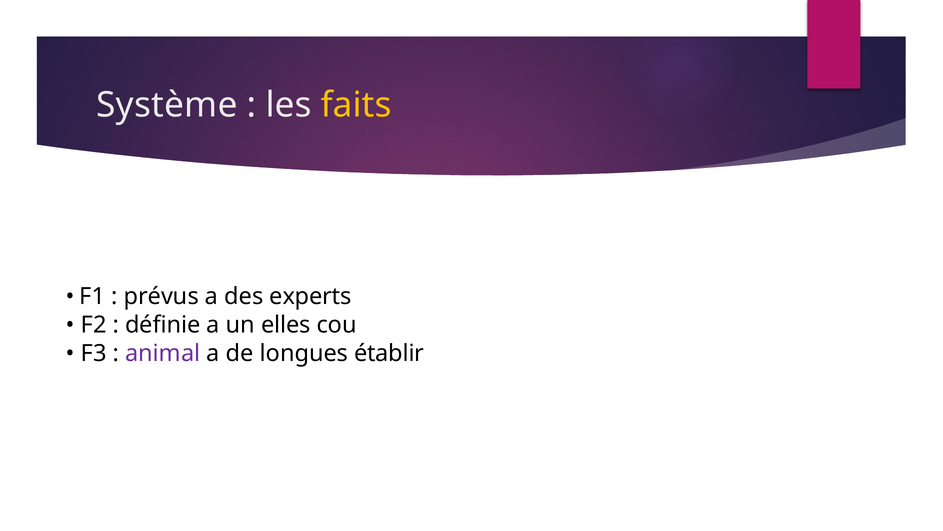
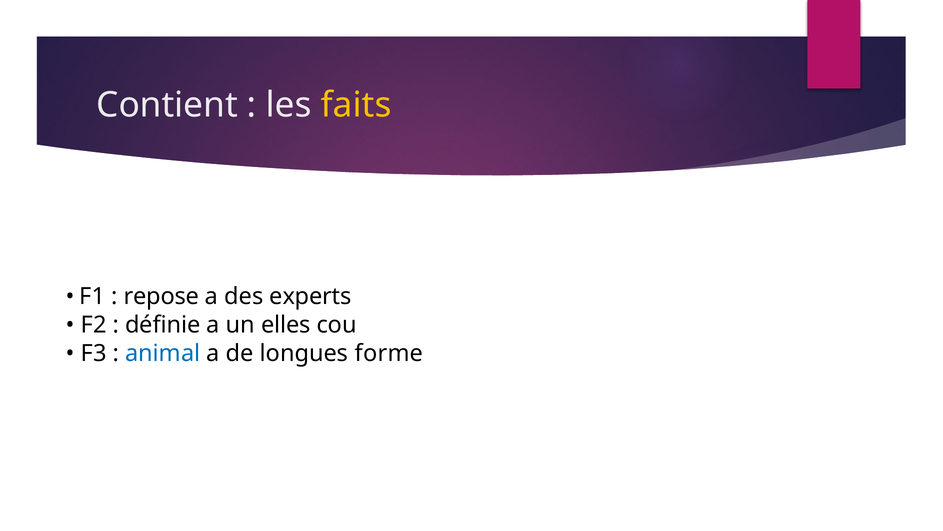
Système: Système -> Contient
prévus: prévus -> repose
animal colour: purple -> blue
établir: établir -> forme
